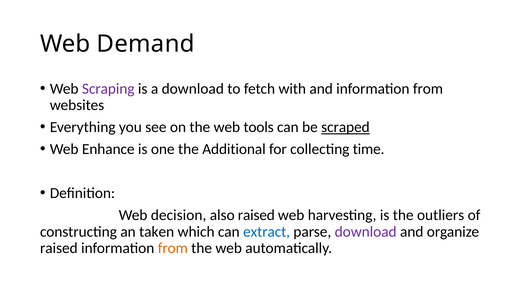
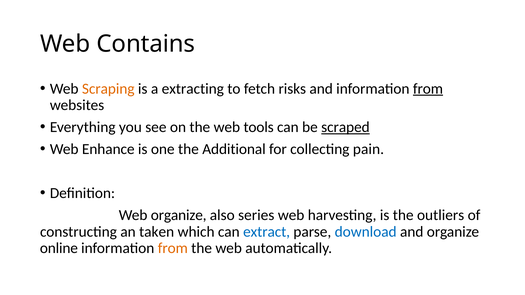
Demand: Demand -> Contains
Scraping colour: purple -> orange
a download: download -> extracting
with: with -> risks
from at (428, 89) underline: none -> present
time: time -> pain
Web decision: decision -> organize
also raised: raised -> series
download at (366, 232) colour: purple -> blue
raised at (59, 248): raised -> online
